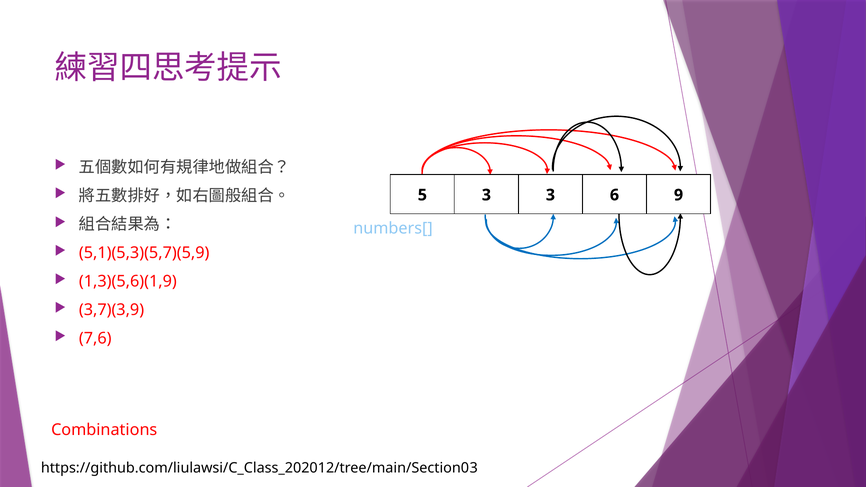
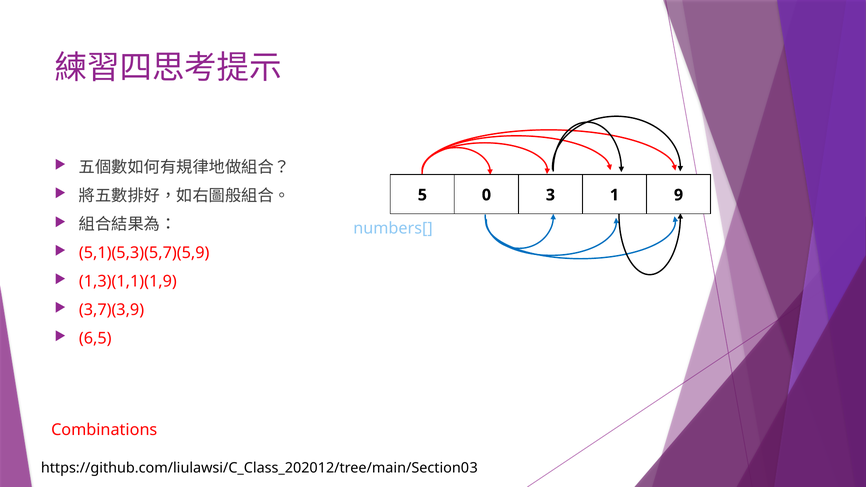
5 3: 3 -> 0
6: 6 -> 1
1,3)(5,6)(1,9: 1,3)(5,6)(1,9 -> 1,3)(1,1)(1,9
7,6: 7,6 -> 6,5
